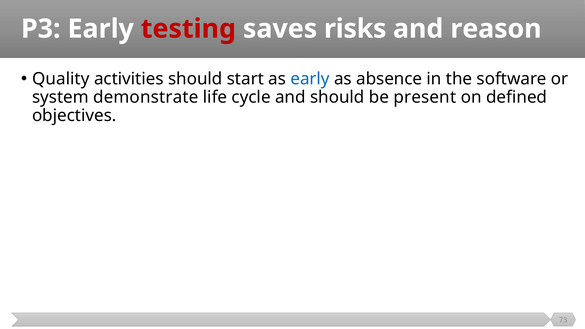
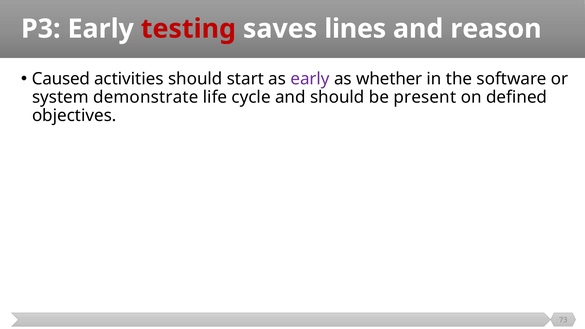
risks: risks -> lines
Quality: Quality -> Caused
early at (310, 79) colour: blue -> purple
absence: absence -> whether
